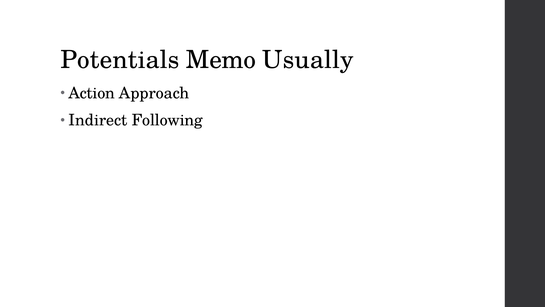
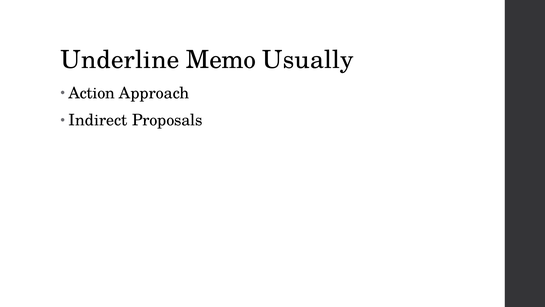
Potentials: Potentials -> Underline
Following: Following -> Proposals
